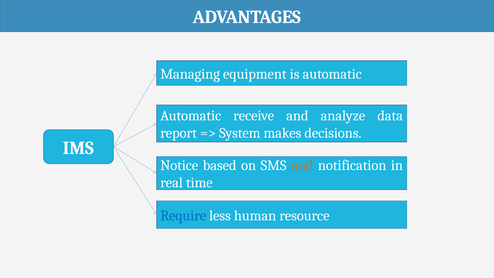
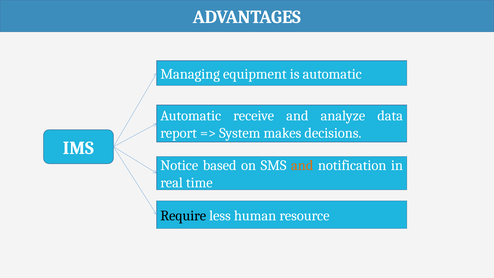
Require colour: blue -> black
